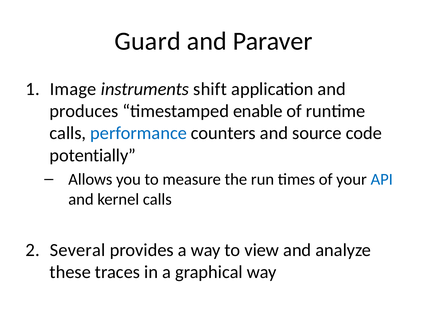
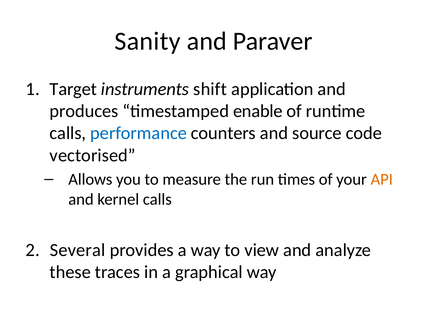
Guard: Guard -> Sanity
Image: Image -> Target
potentially: potentially -> vectorised
API colour: blue -> orange
